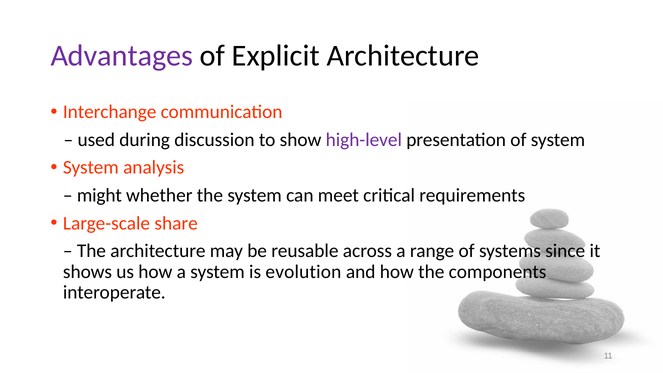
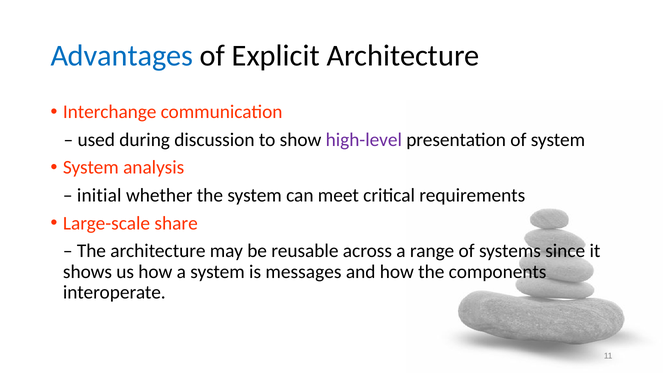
Advantages colour: purple -> blue
might: might -> initial
evolution: evolution -> messages
